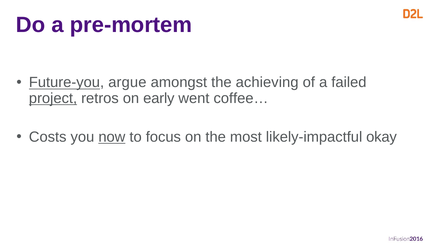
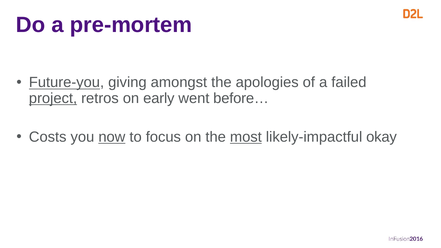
argue: argue -> giving
achieving: achieving -> apologies
coffee…: coffee… -> before…
most underline: none -> present
